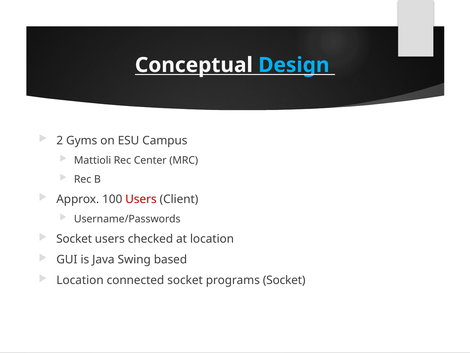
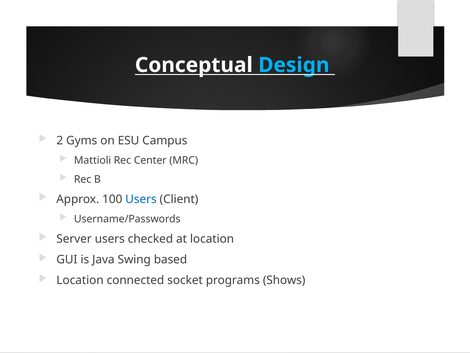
Users at (141, 199) colour: red -> blue
Socket at (74, 239): Socket -> Server
programs Socket: Socket -> Shows
